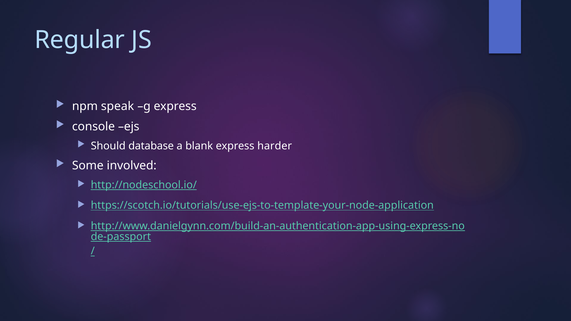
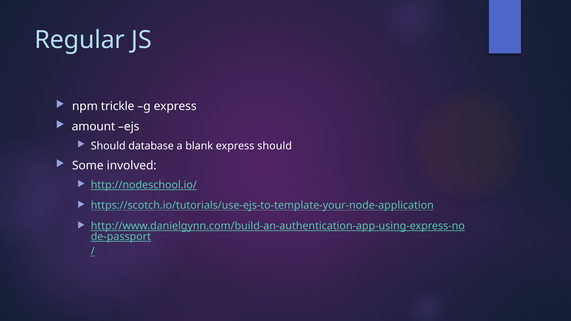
speak: speak -> trickle
console: console -> amount
express harder: harder -> should
